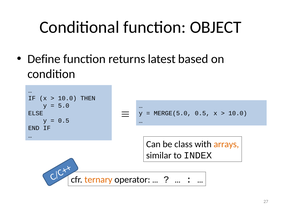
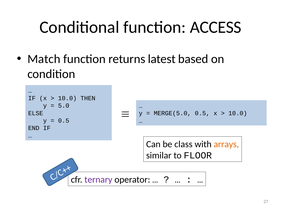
OBJECT: OBJECT -> ACCESS
Define: Define -> Match
INDEX: INDEX -> FLOOR
ternary colour: orange -> purple
